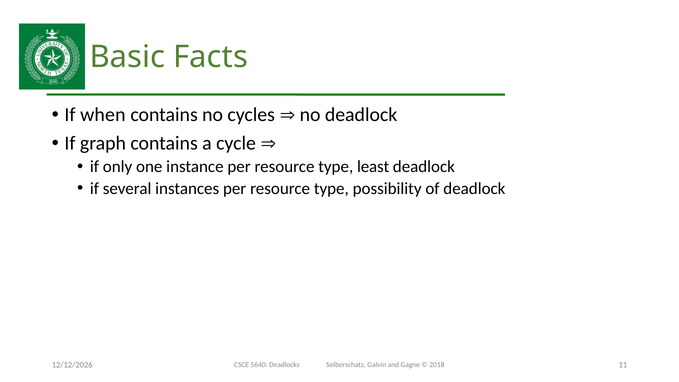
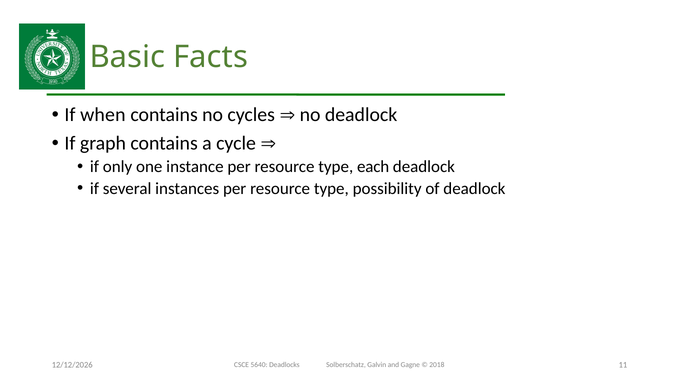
least: least -> each
